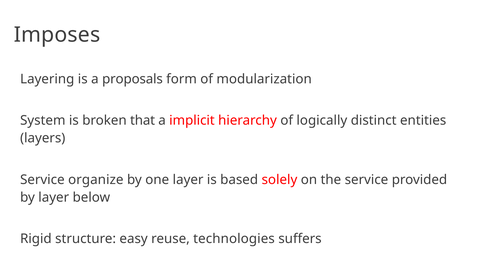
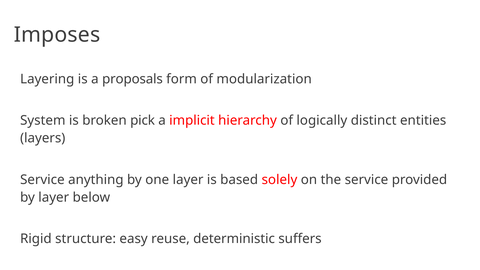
that: that -> pick
organize: organize -> anything
technologies: technologies -> deterministic
